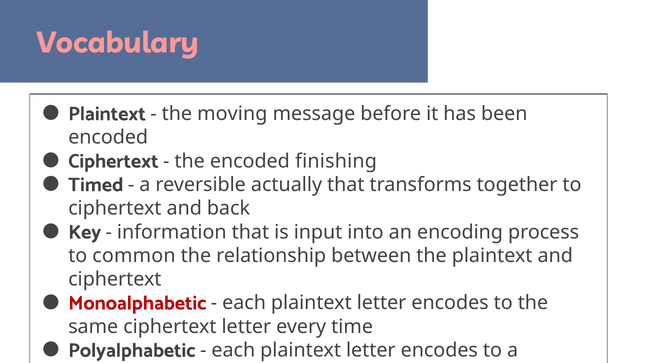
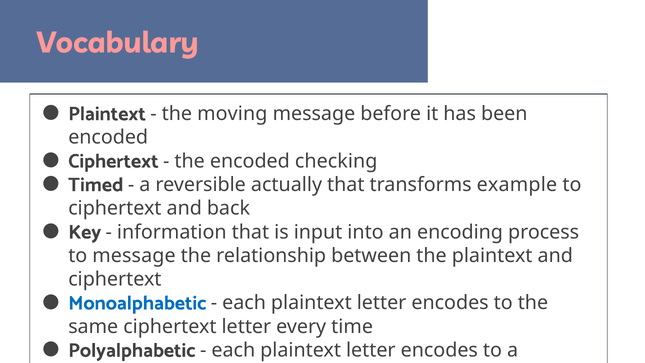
finishing: finishing -> checking
together: together -> example
to common: common -> message
Monoalphabetic colour: red -> blue
